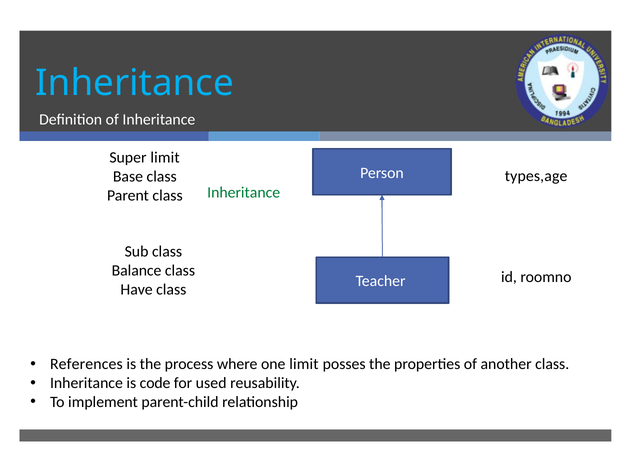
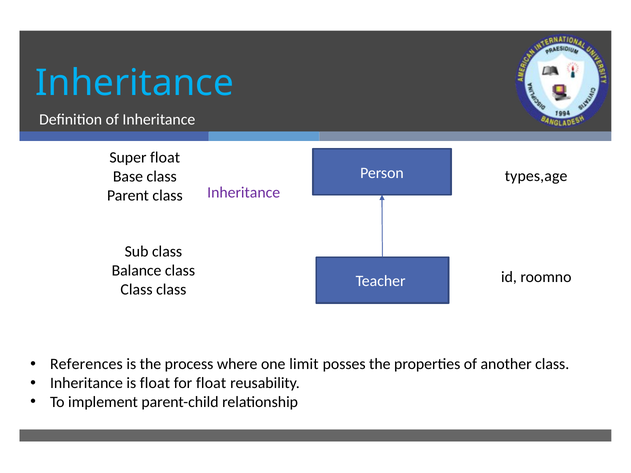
Super limit: limit -> float
Inheritance at (244, 193) colour: green -> purple
Have at (137, 289): Have -> Class
is code: code -> float
for used: used -> float
